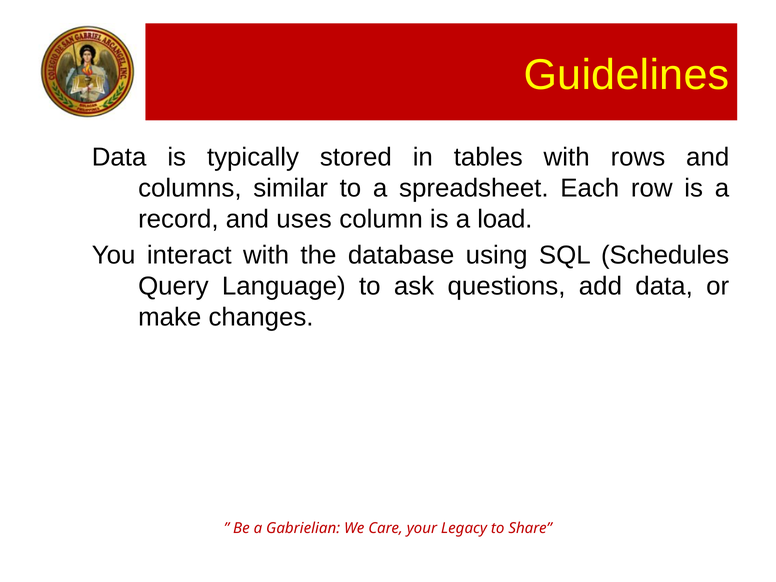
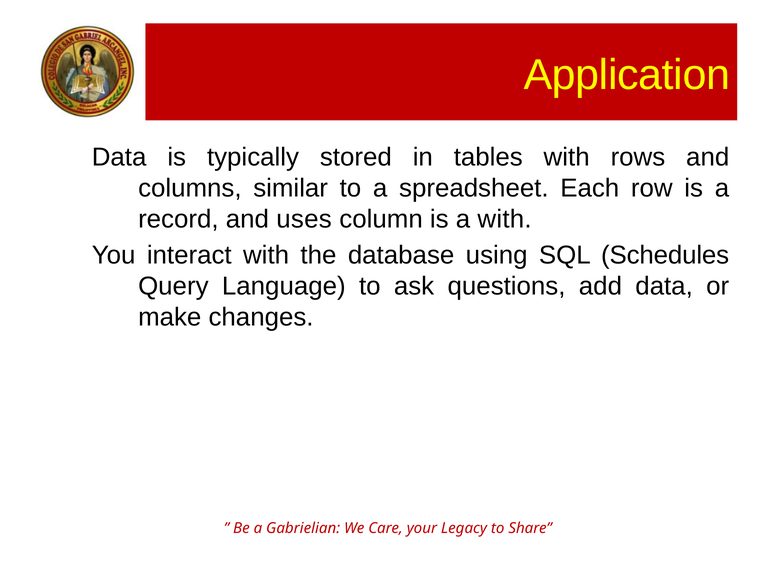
Guidelines: Guidelines -> Application
a load: load -> with
